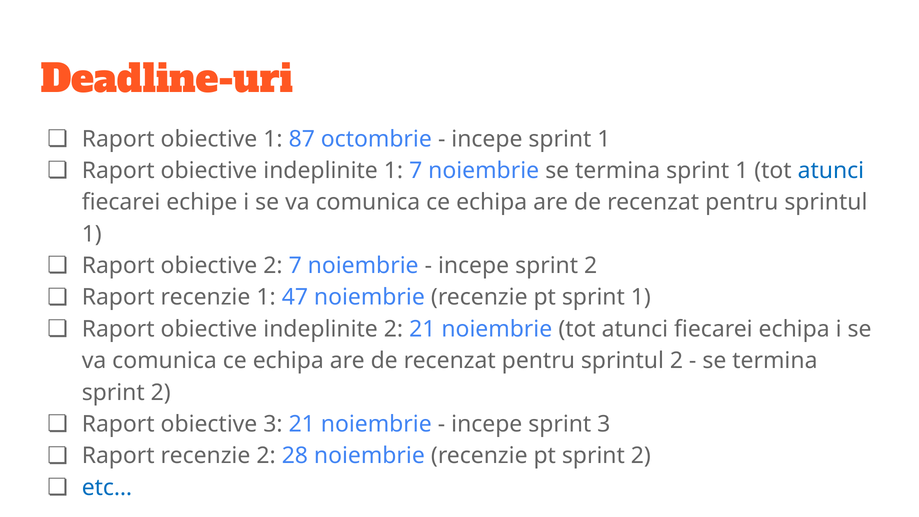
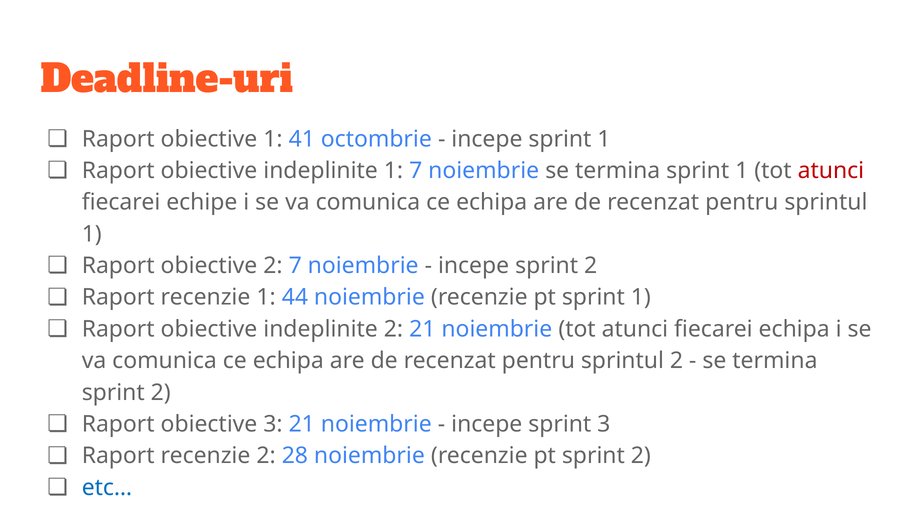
87: 87 -> 41
atunci at (831, 171) colour: blue -> red
47: 47 -> 44
